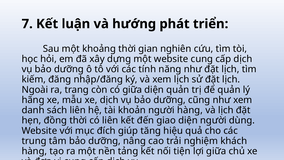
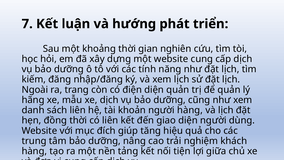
có giữa: giữa -> điện
